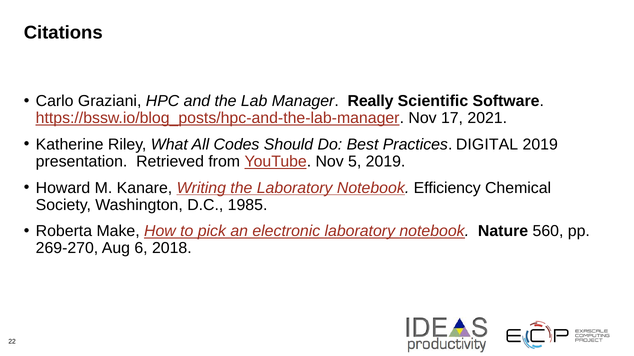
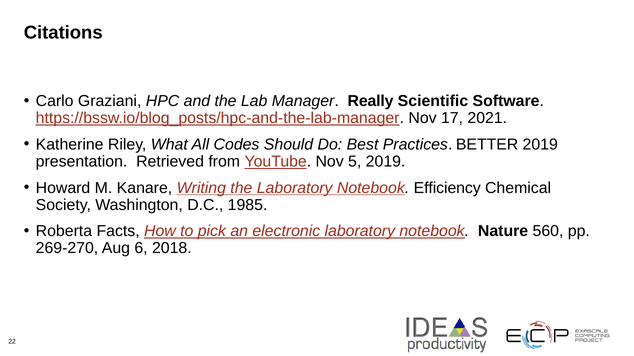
DIGITAL: DIGITAL -> BETTER
Make: Make -> Facts
